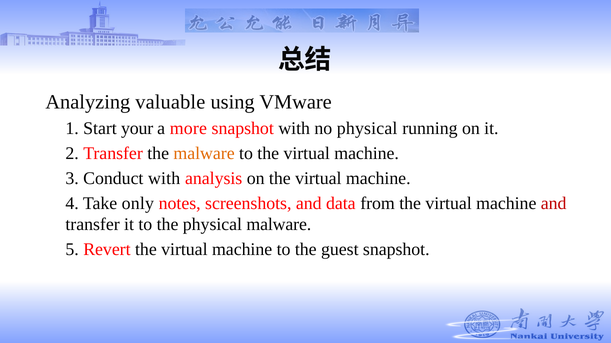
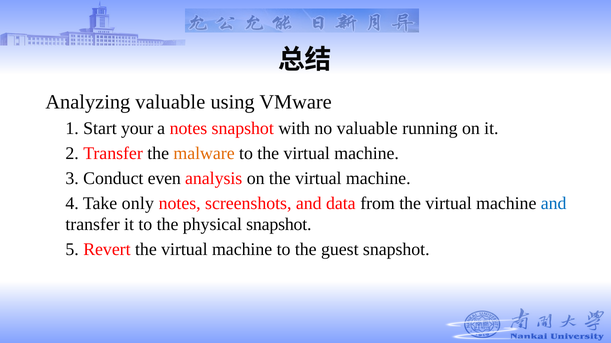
a more: more -> notes
no physical: physical -> valuable
Conduct with: with -> even
and at (554, 204) colour: red -> blue
physical malware: malware -> snapshot
